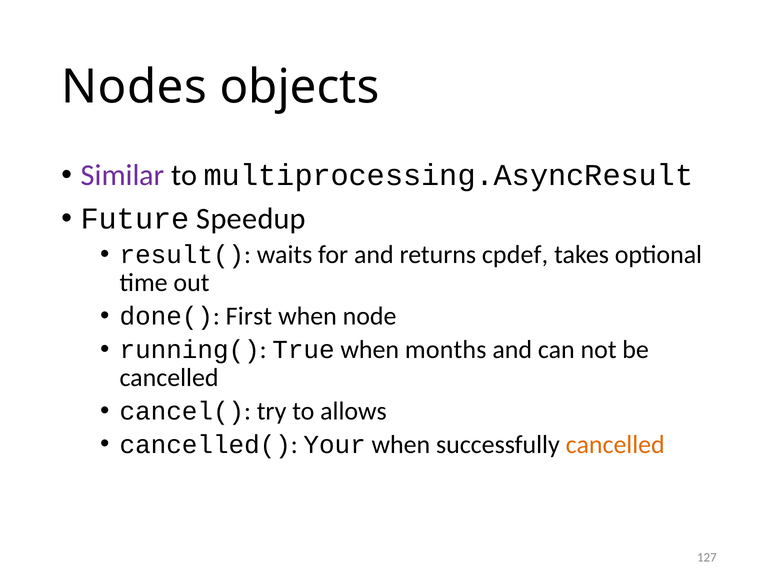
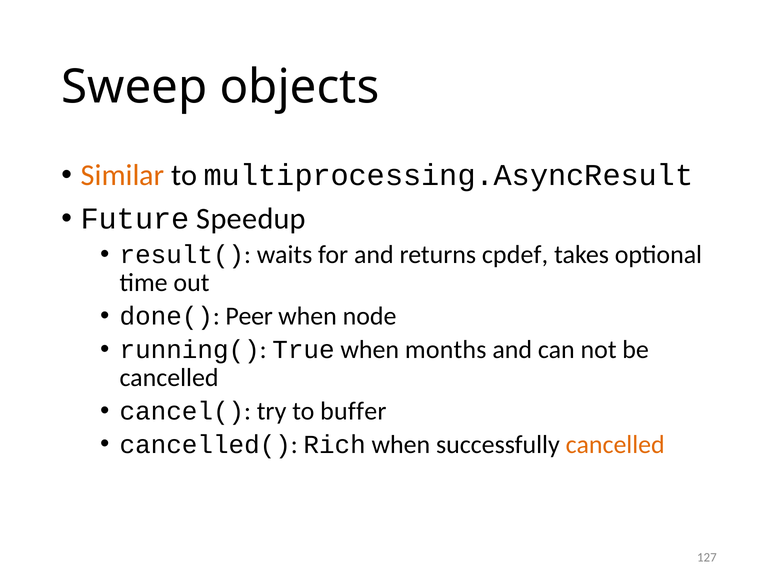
Nodes: Nodes -> Sweep
Similar colour: purple -> orange
First: First -> Peer
allows: allows -> buffer
Your: Your -> Rich
